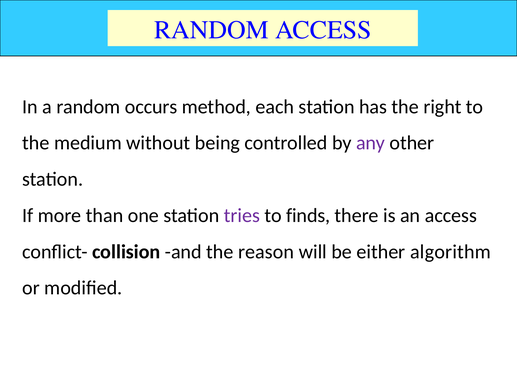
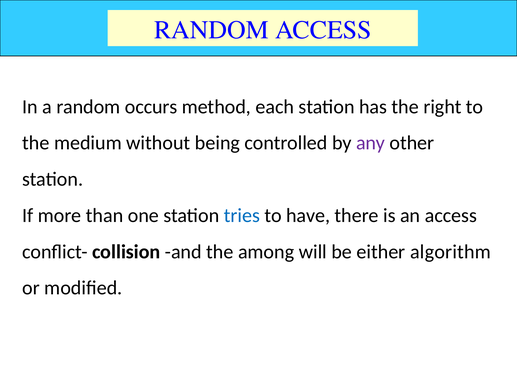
tries colour: purple -> blue
finds: finds -> have
reason: reason -> among
